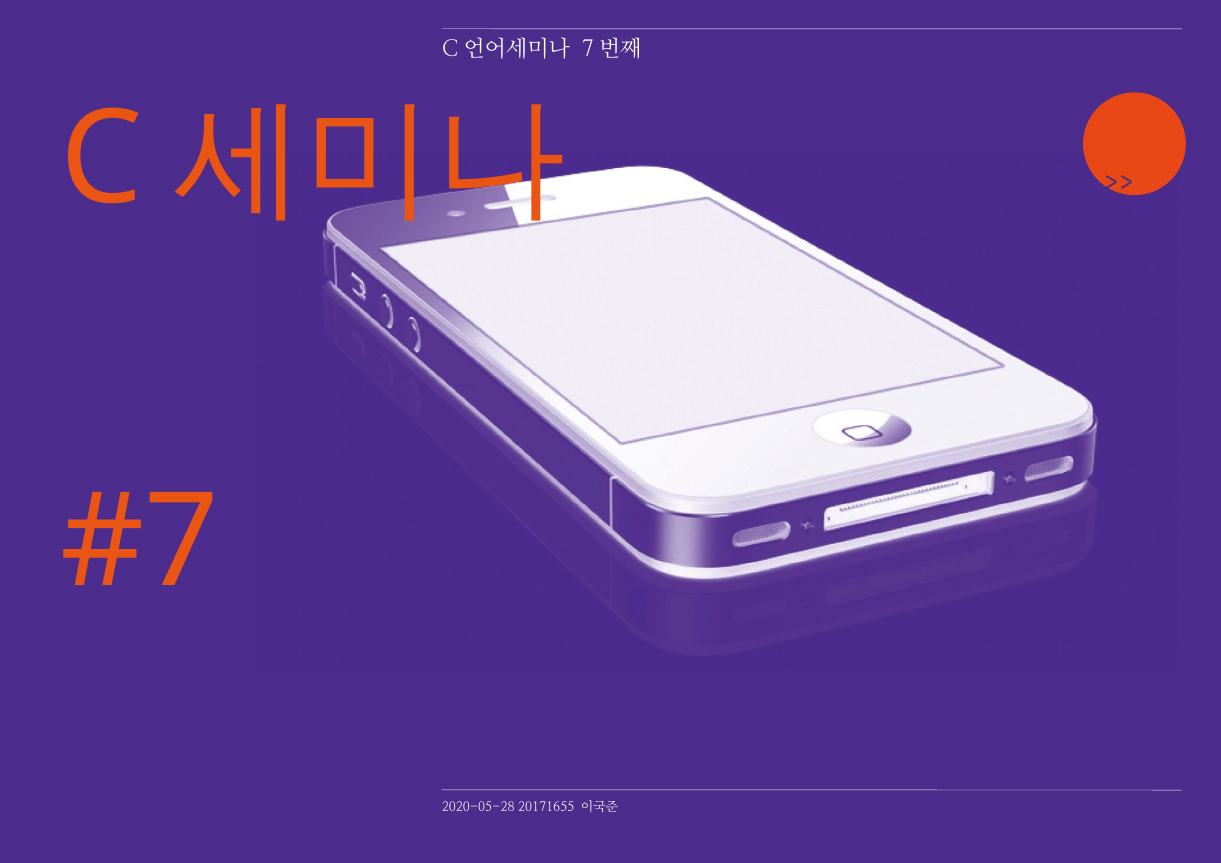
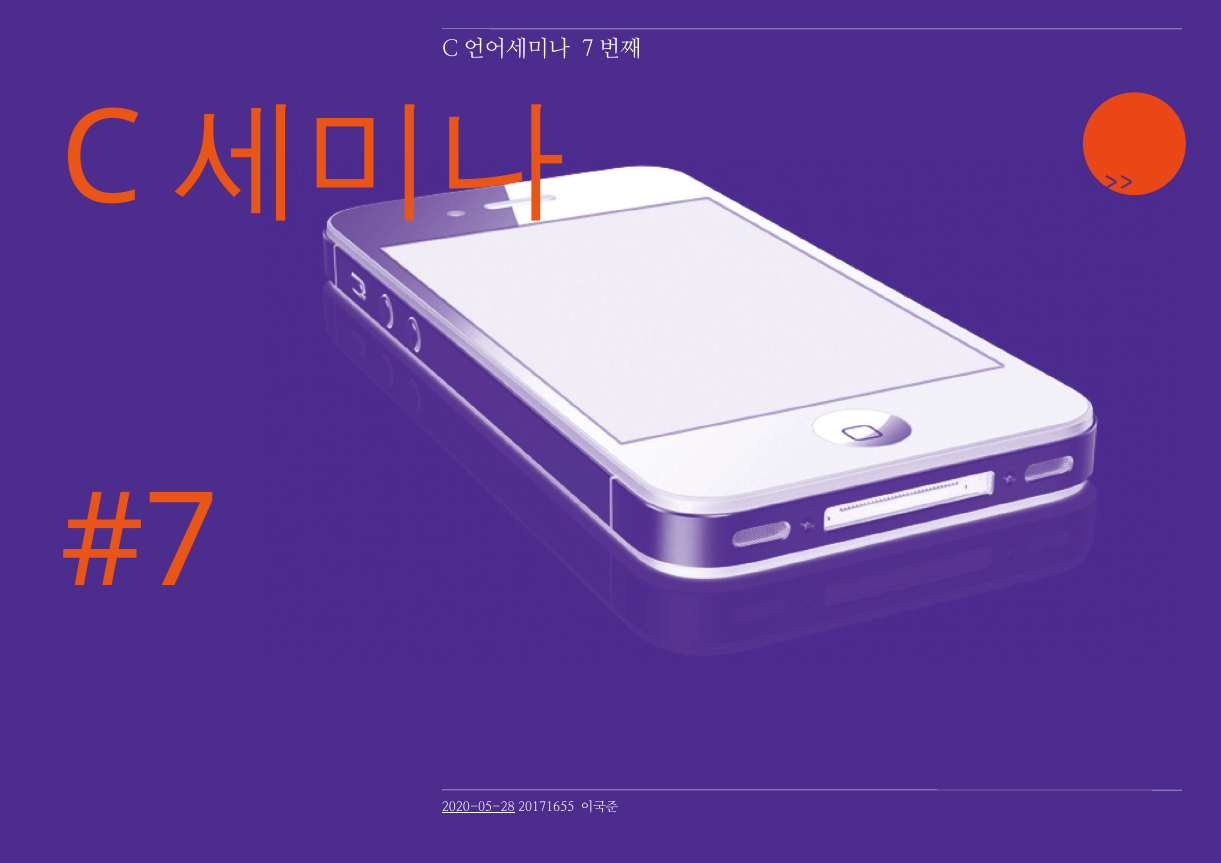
2020-05-28 underline: none -> present
